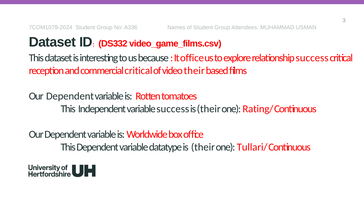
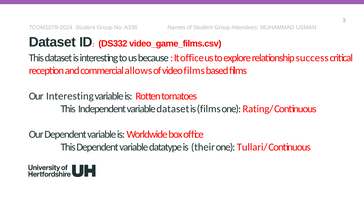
commercial critical: critical -> allows
video their: their -> films
Dependent at (70, 96): Dependent -> Interesting
variable success: success -> dataset
their at (209, 109): their -> films
